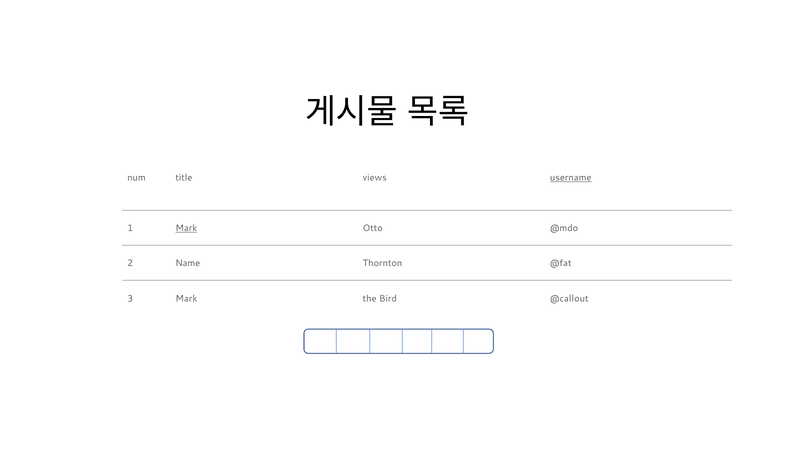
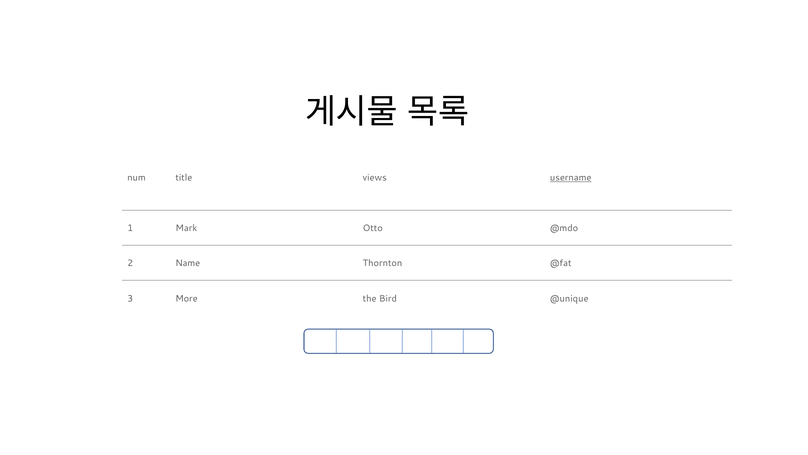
Mark at (186, 228) underline: present -> none
3 Mark: Mark -> More
@callout: @callout -> @unique
